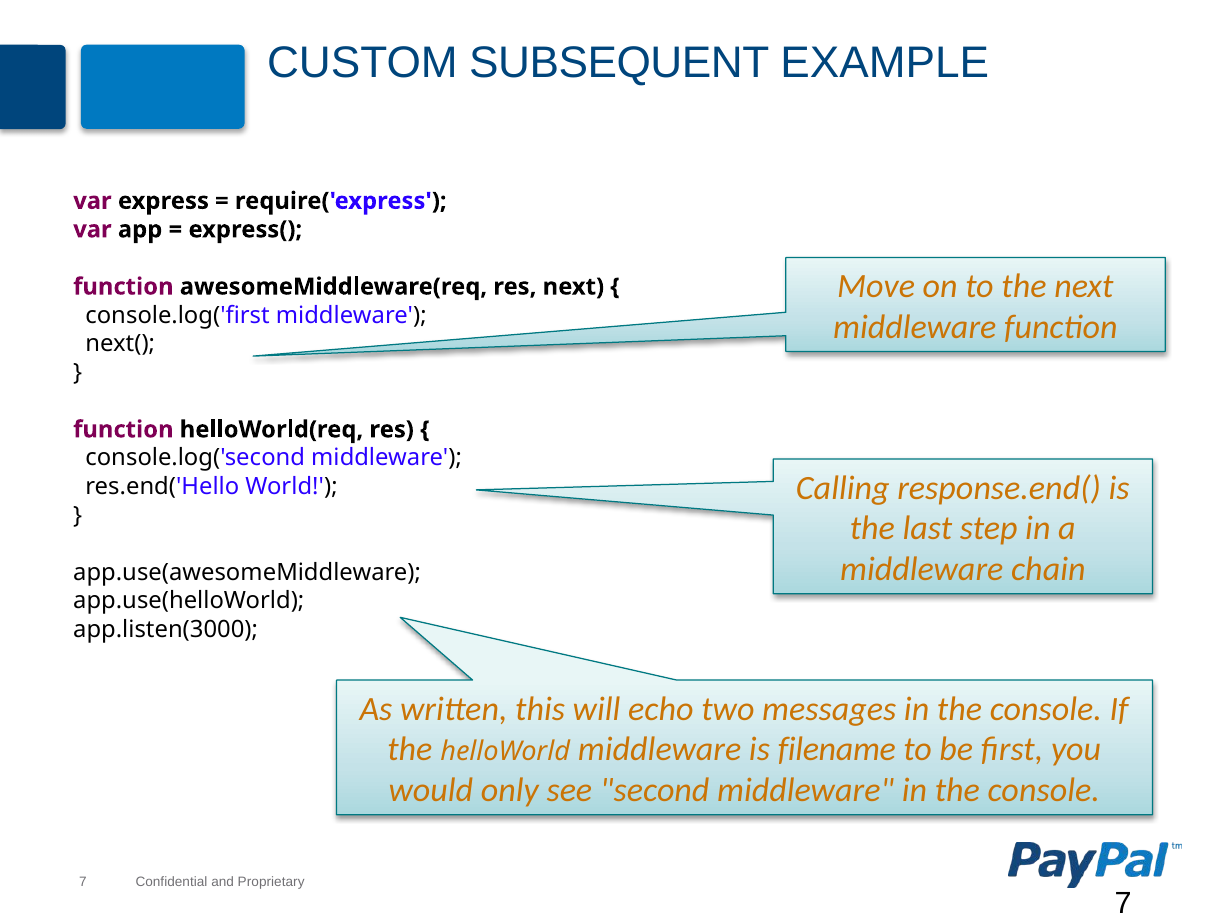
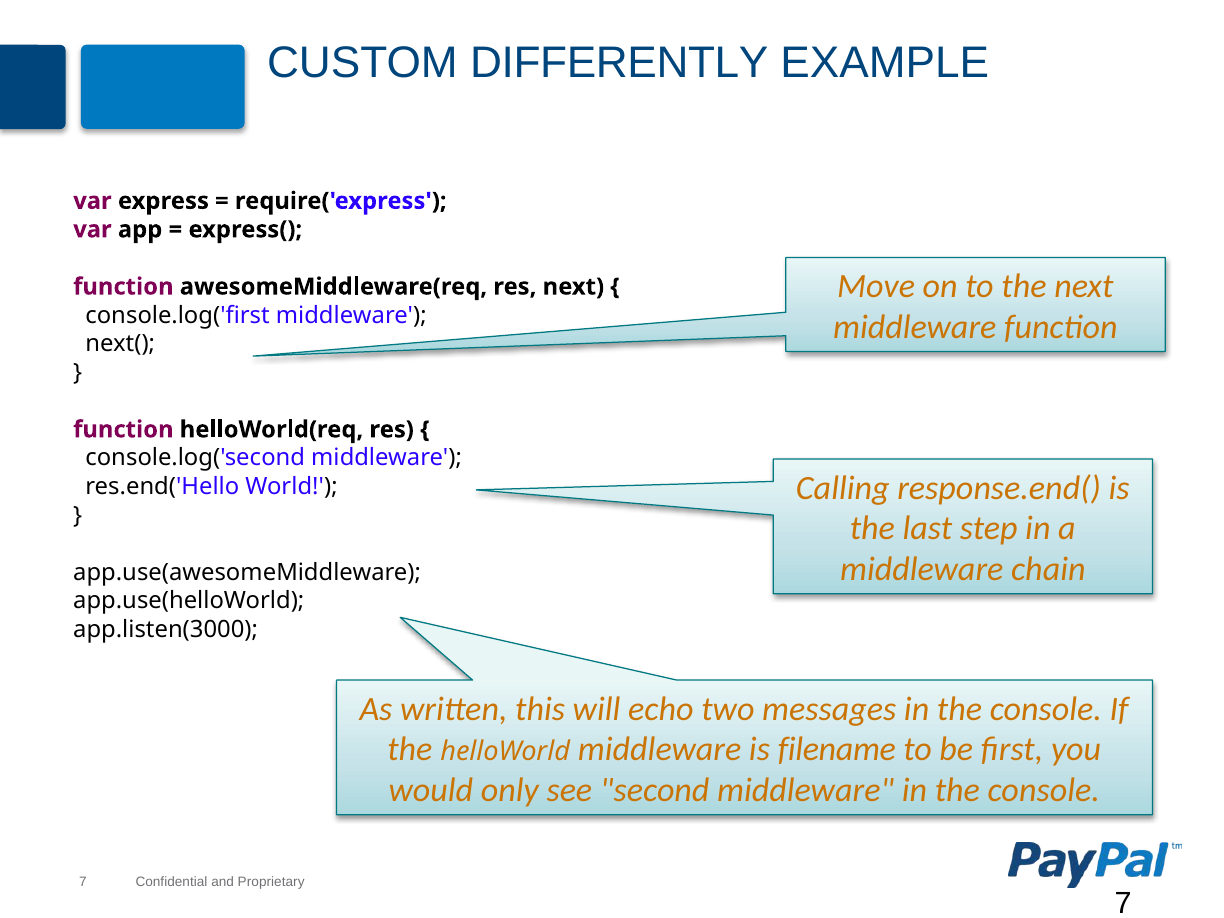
SUBSEQUENT: SUBSEQUENT -> DIFFERENTLY
